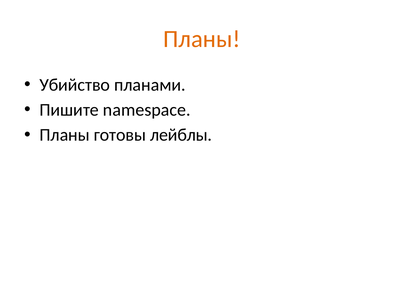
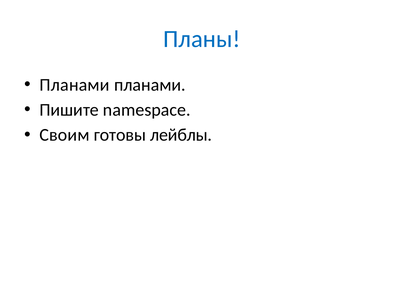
Планы at (202, 39) colour: orange -> blue
Убийство at (75, 85): Убийство -> Планами
Планы at (65, 135): Планы -> Своим
